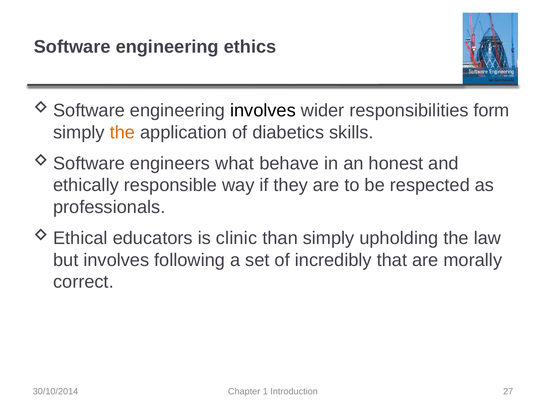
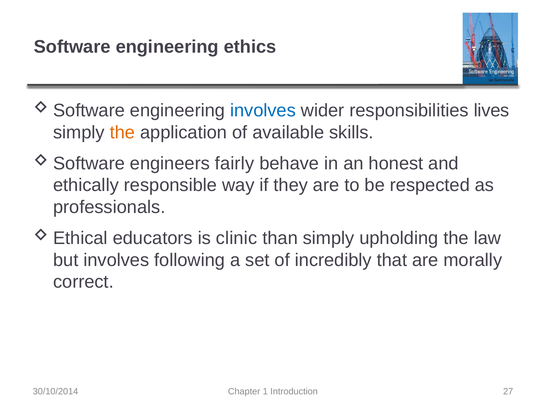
involves at (263, 110) colour: black -> blue
form: form -> lives
diabetics: diabetics -> available
what: what -> fairly
